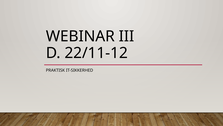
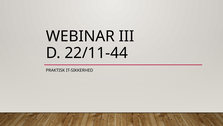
22/11-12: 22/11-12 -> 22/11-44
